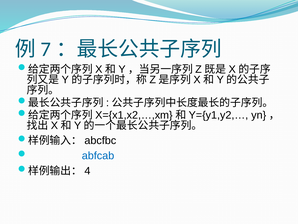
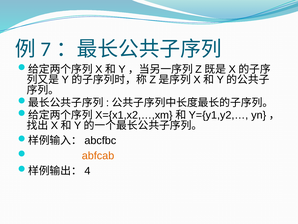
abfcab colour: blue -> orange
